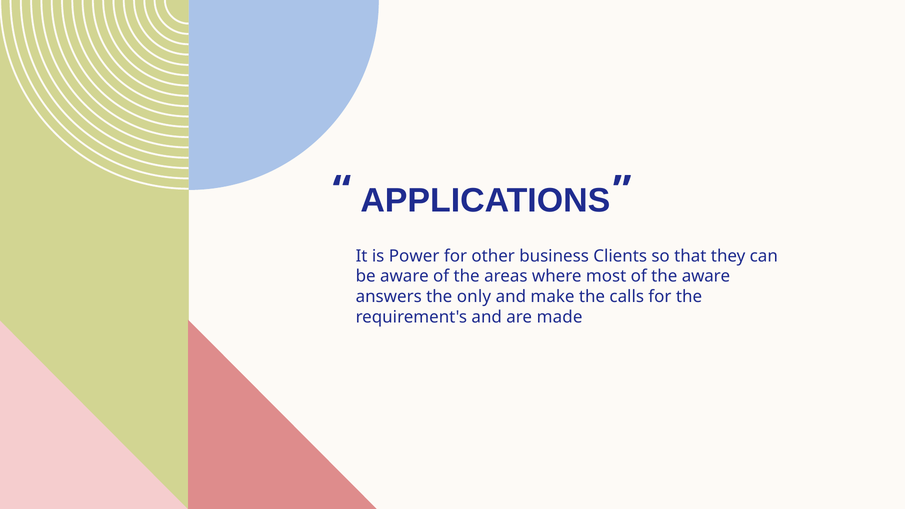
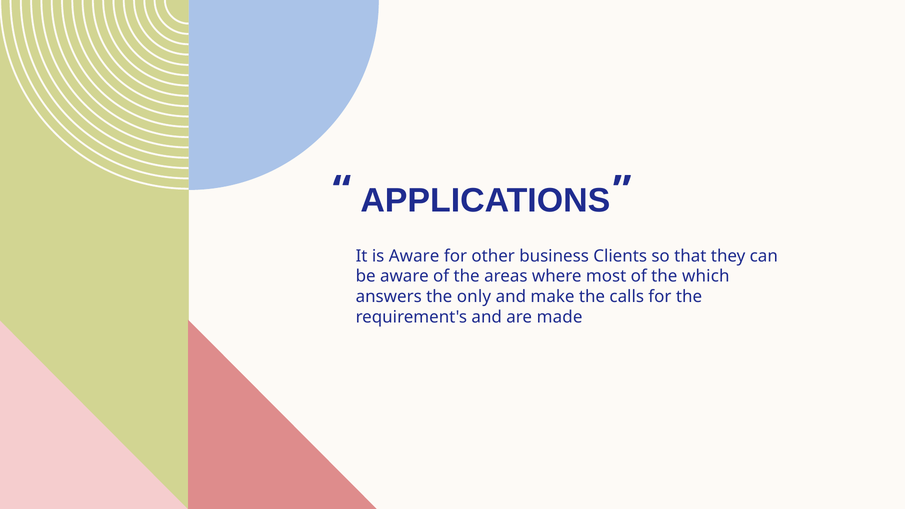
is Power: Power -> Aware
the aware: aware -> which
